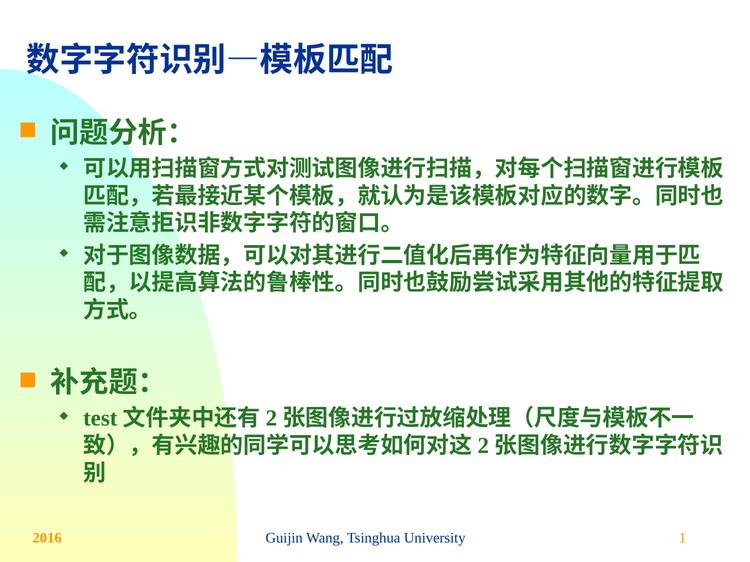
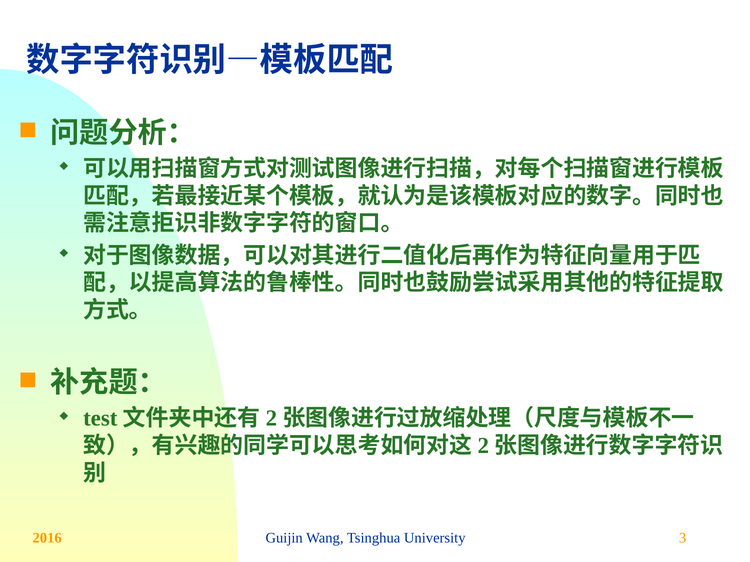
1: 1 -> 3
